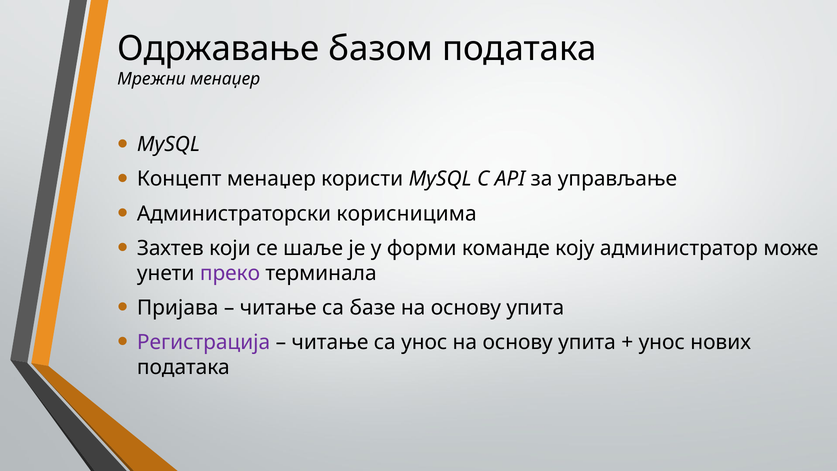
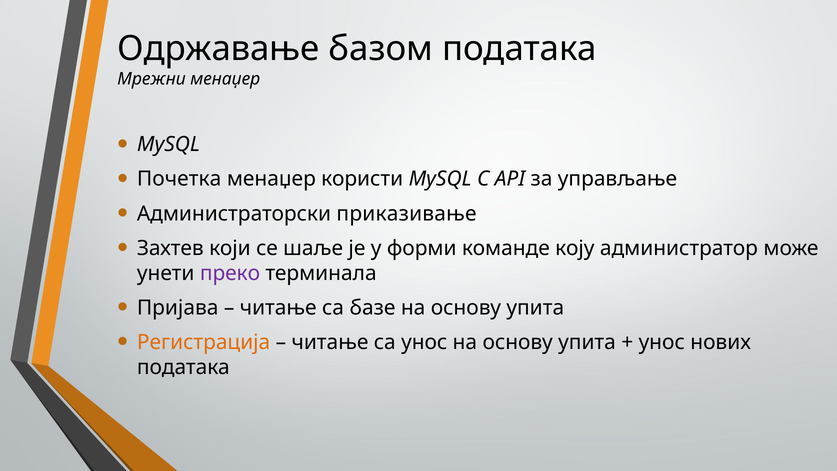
Концепт: Концепт -> Почетка
корисницима: корисницима -> приказивање
Регистрација colour: purple -> orange
